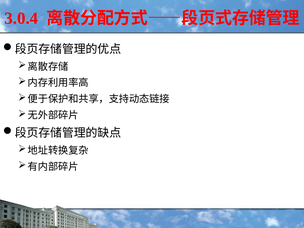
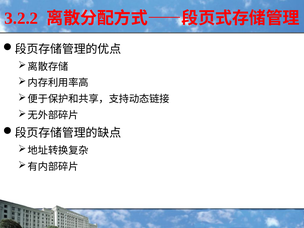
3.0.4: 3.0.4 -> 3.2.2
